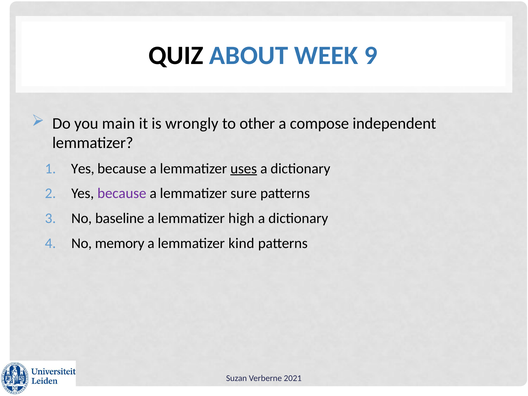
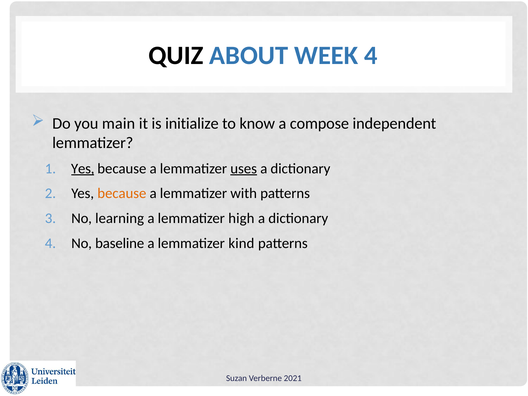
WEEK 9: 9 -> 4
wrongly: wrongly -> initialize
other: other -> know
Yes at (83, 169) underline: none -> present
because at (122, 193) colour: purple -> orange
sure: sure -> with
baseline: baseline -> learning
memory: memory -> baseline
